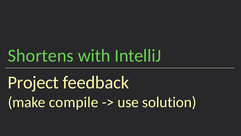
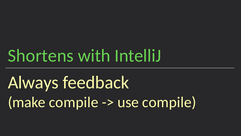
Project: Project -> Always
use solution: solution -> compile
